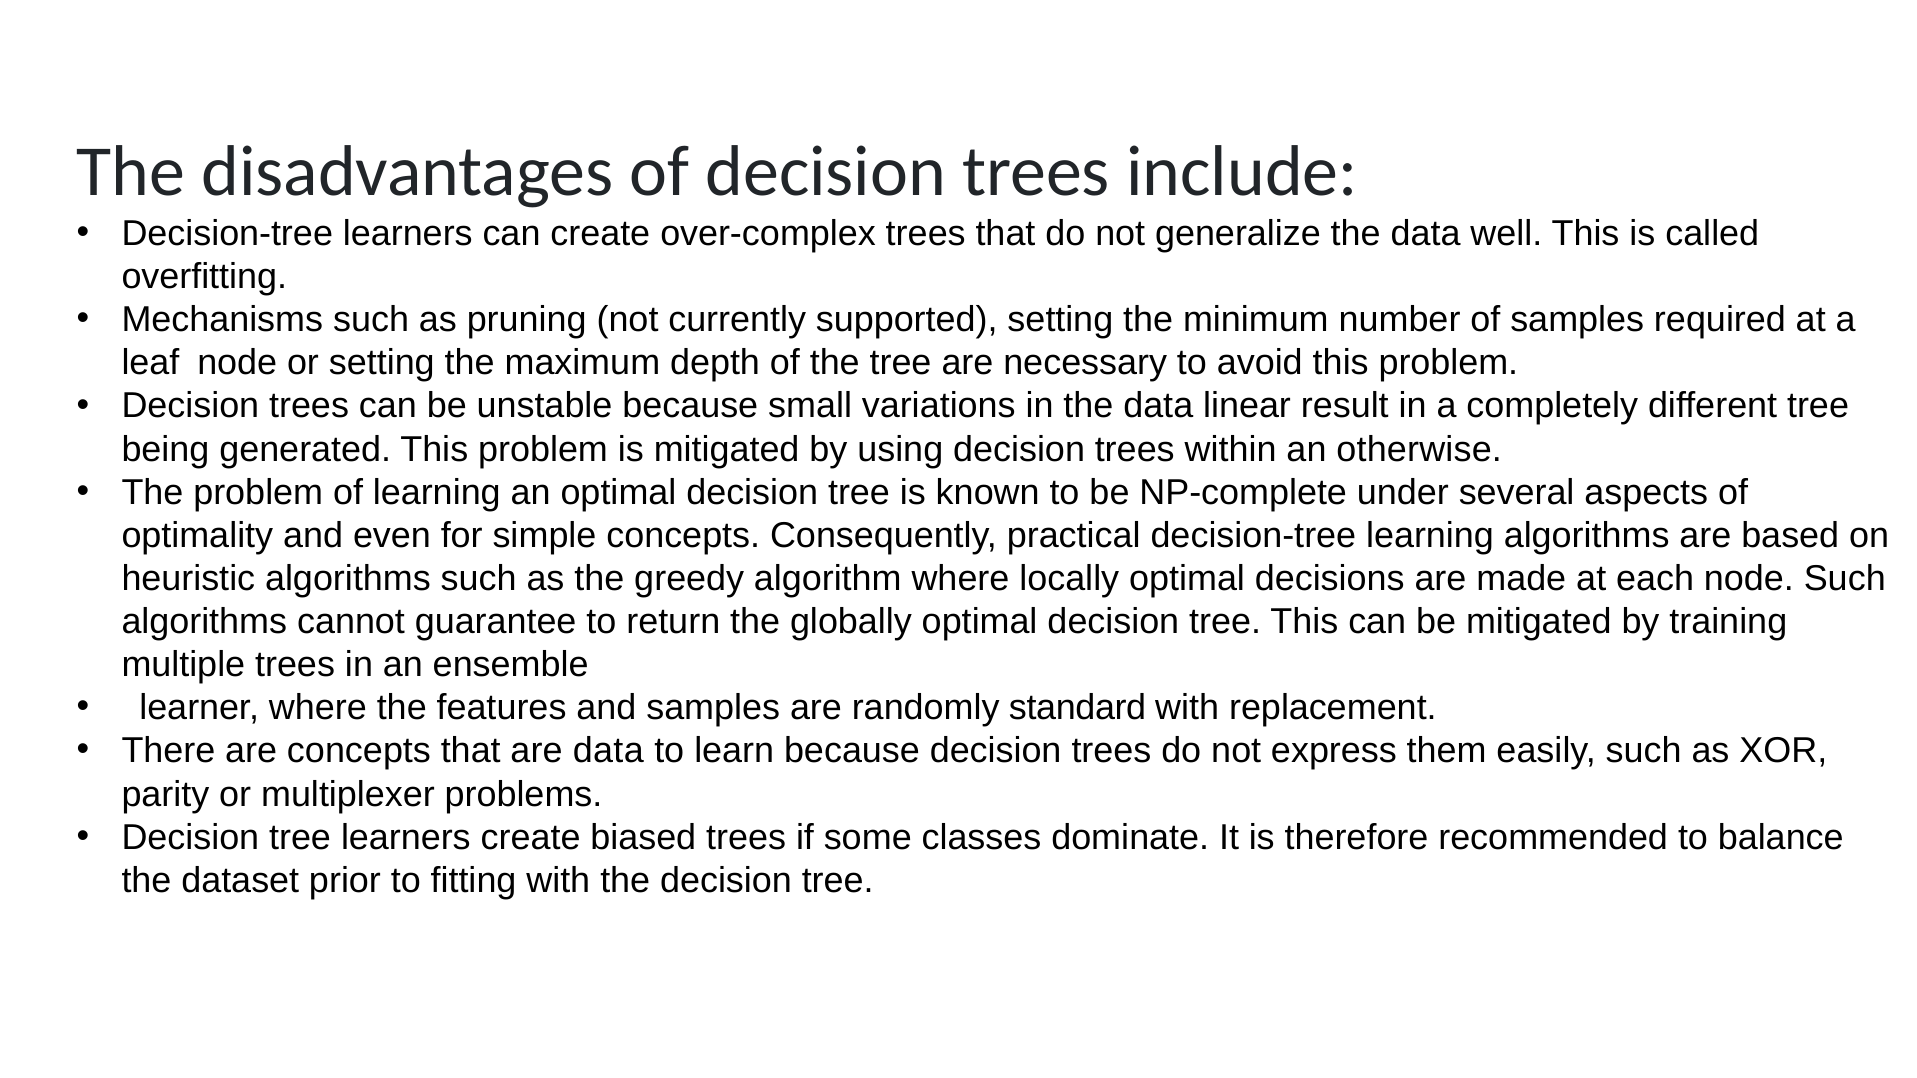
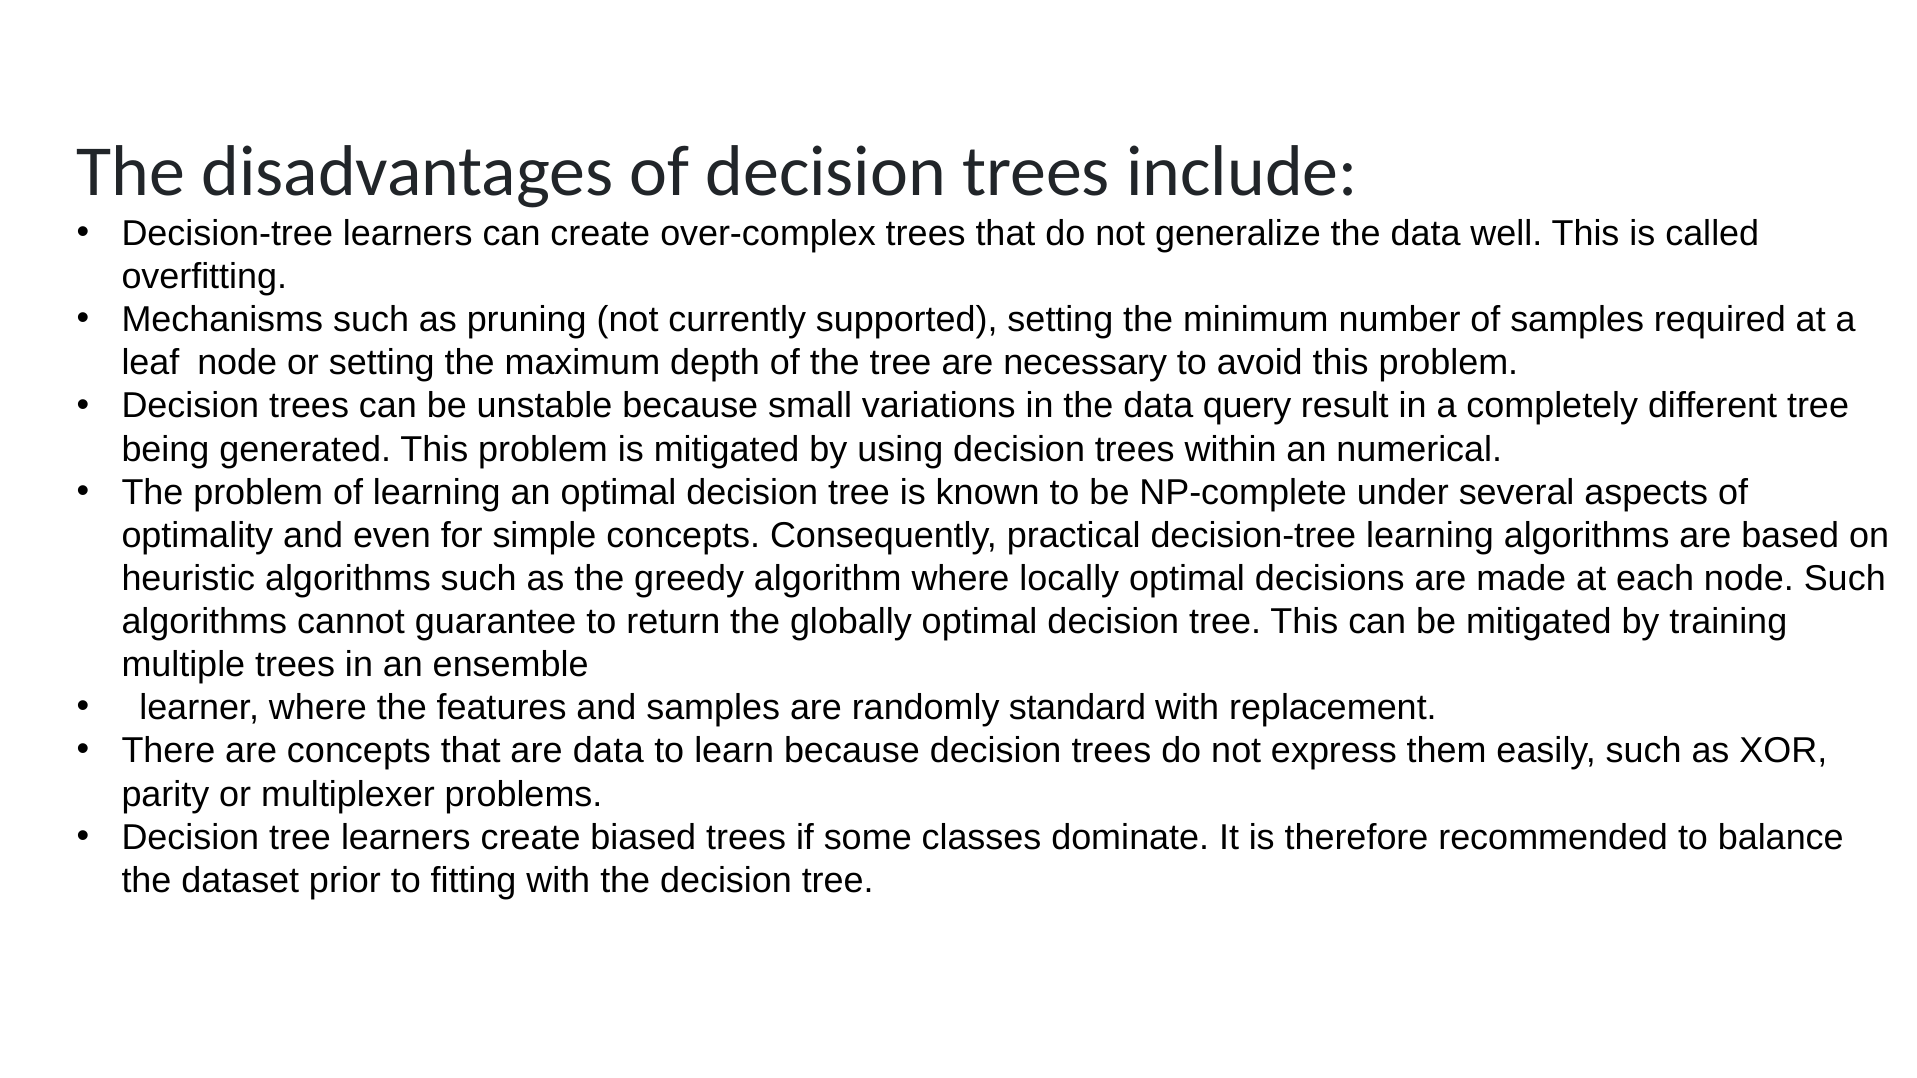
linear: linear -> query
otherwise: otherwise -> numerical
